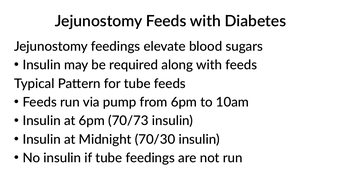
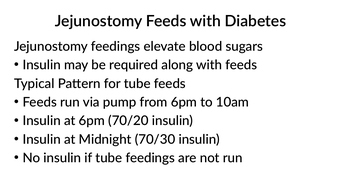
70/73: 70/73 -> 70/20
